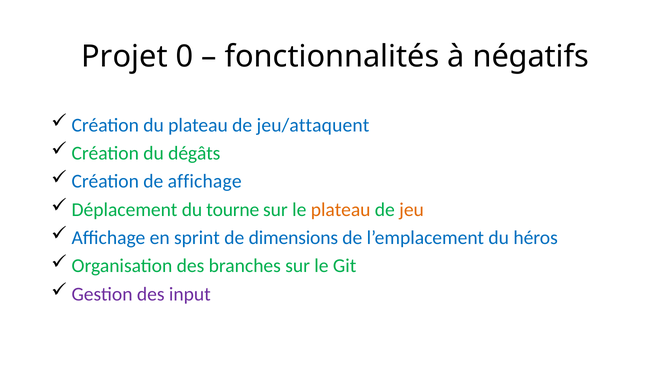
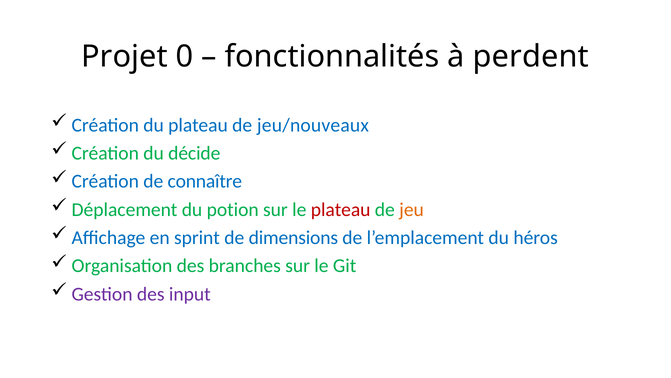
négatifs: négatifs -> perdent
jeu/attaquent: jeu/attaquent -> jeu/nouveaux
dégâts: dégâts -> décide
de affichage: affichage -> connaître
tourne: tourne -> potion
plateau at (341, 209) colour: orange -> red
